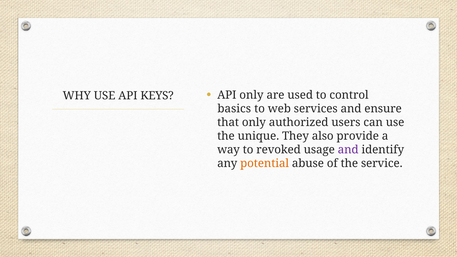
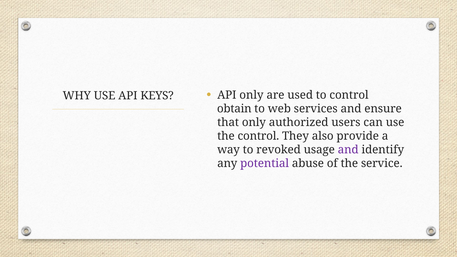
basics: basics -> obtain
the unique: unique -> control
potential colour: orange -> purple
